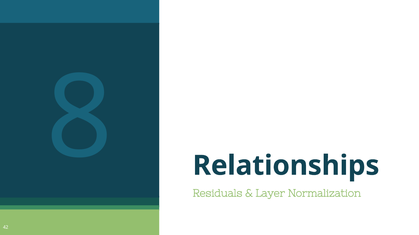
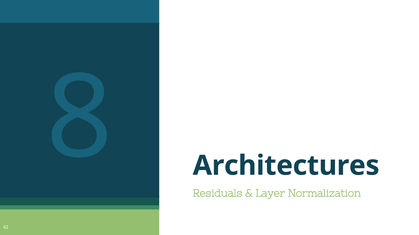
Relationships: Relationships -> Architectures
